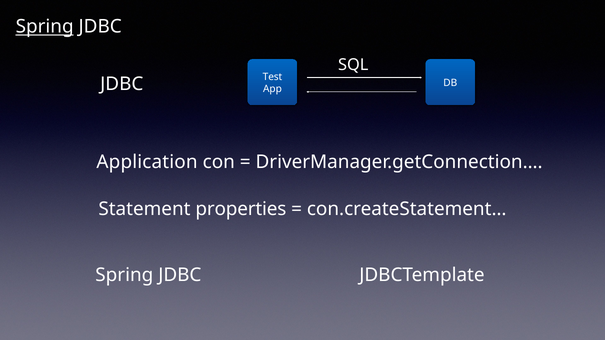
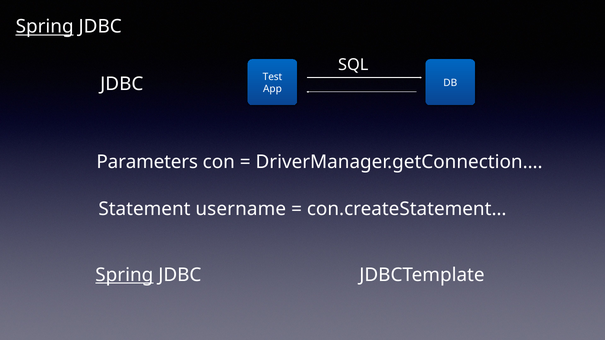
Application: Application -> Parameters
properties: properties -> username
Spring at (124, 275) underline: none -> present
